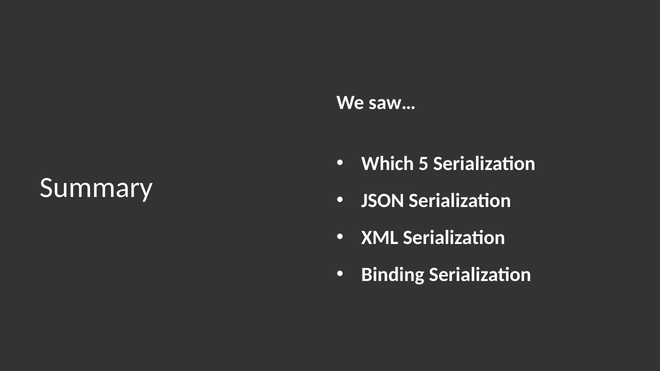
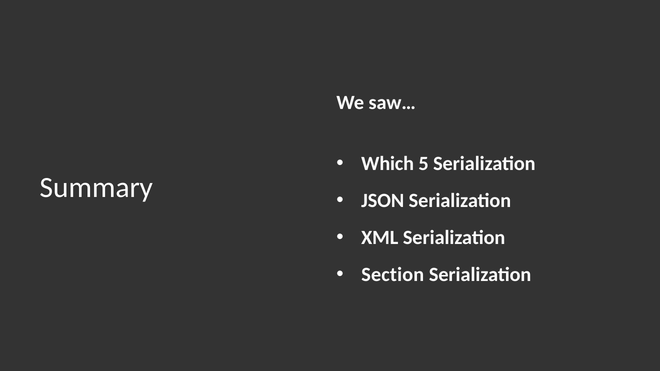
Binding: Binding -> Section
